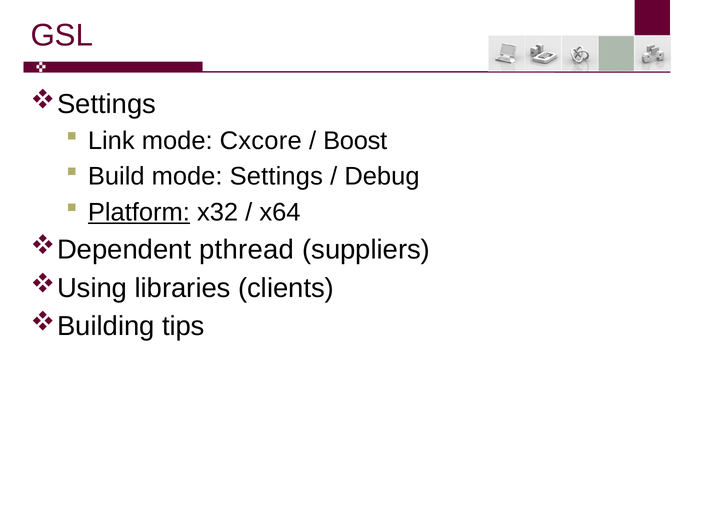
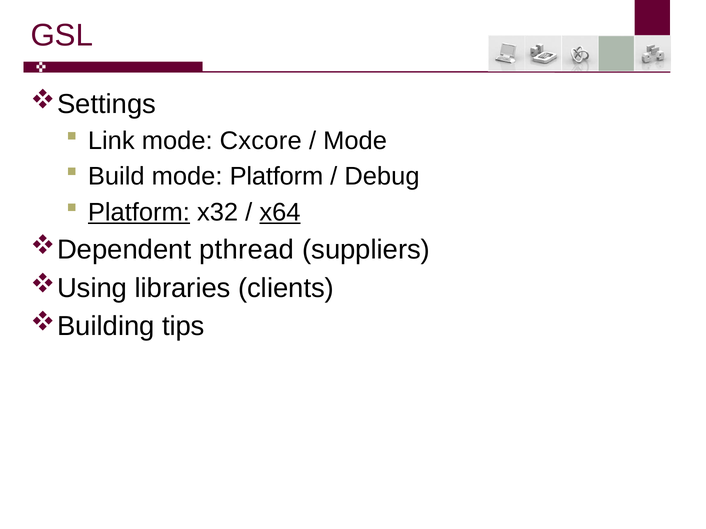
Boost at (355, 141): Boost -> Mode
mode Settings: Settings -> Platform
x64 underline: none -> present
